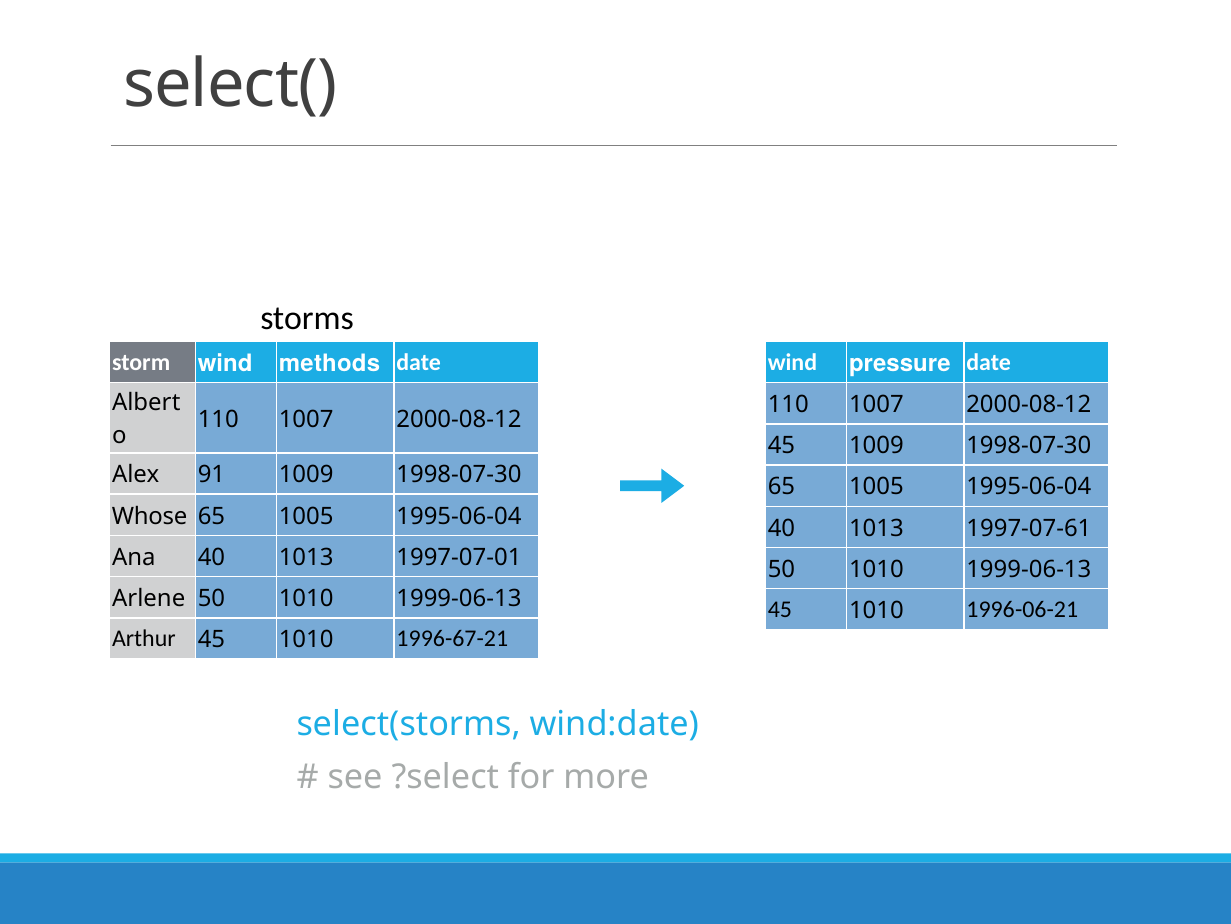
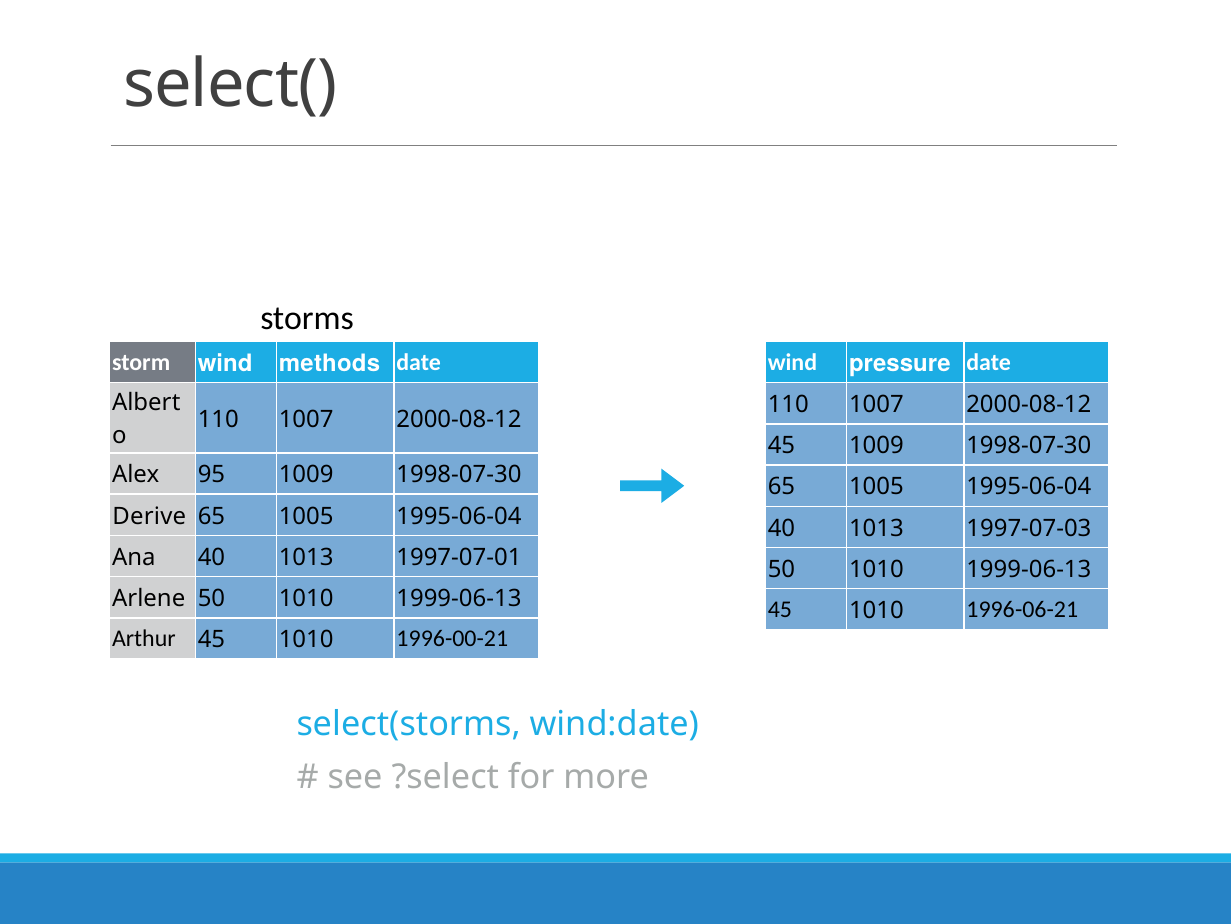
91: 91 -> 95
Whose: Whose -> Derive
1997-07-61: 1997-07-61 -> 1997-07-03
1996-67-21: 1996-67-21 -> 1996-00-21
